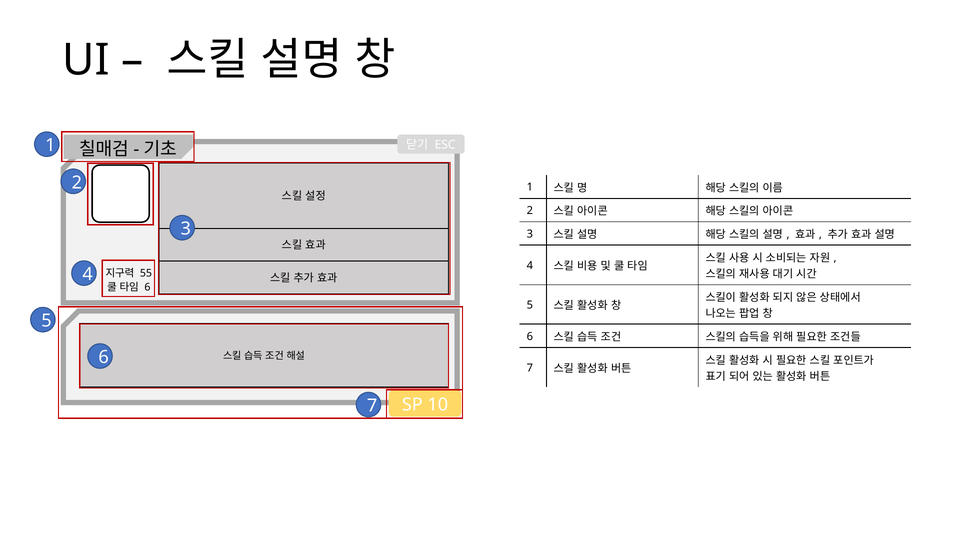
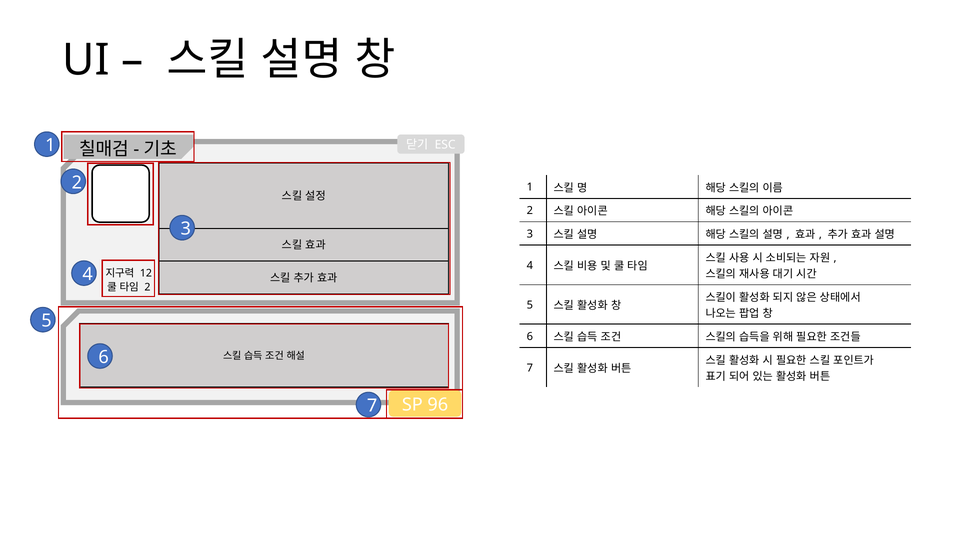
55: 55 -> 12
6 at (147, 287): 6 -> 2
10: 10 -> 96
